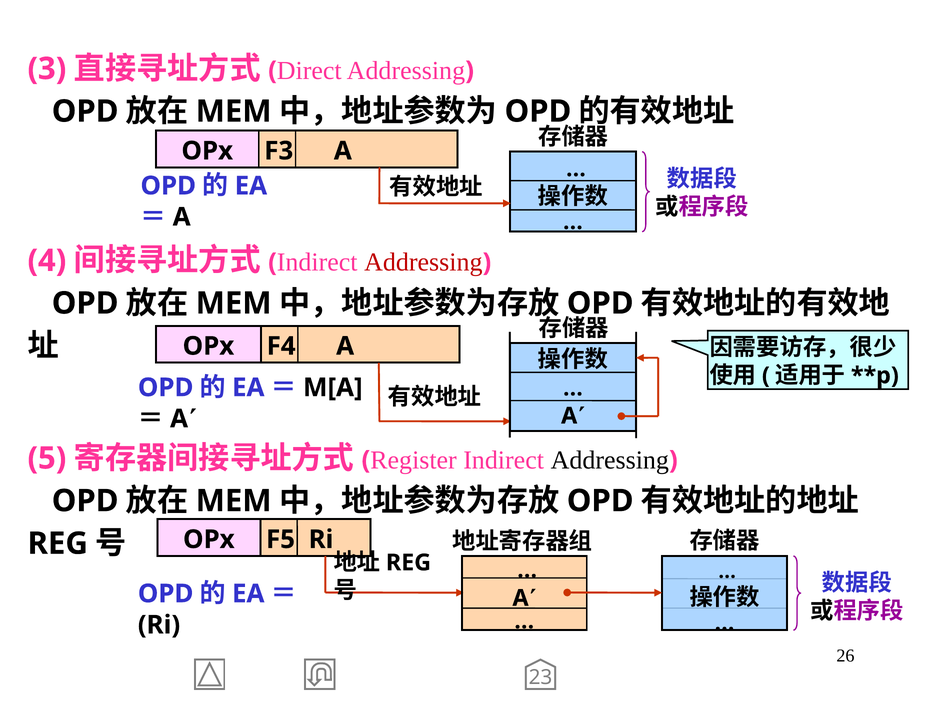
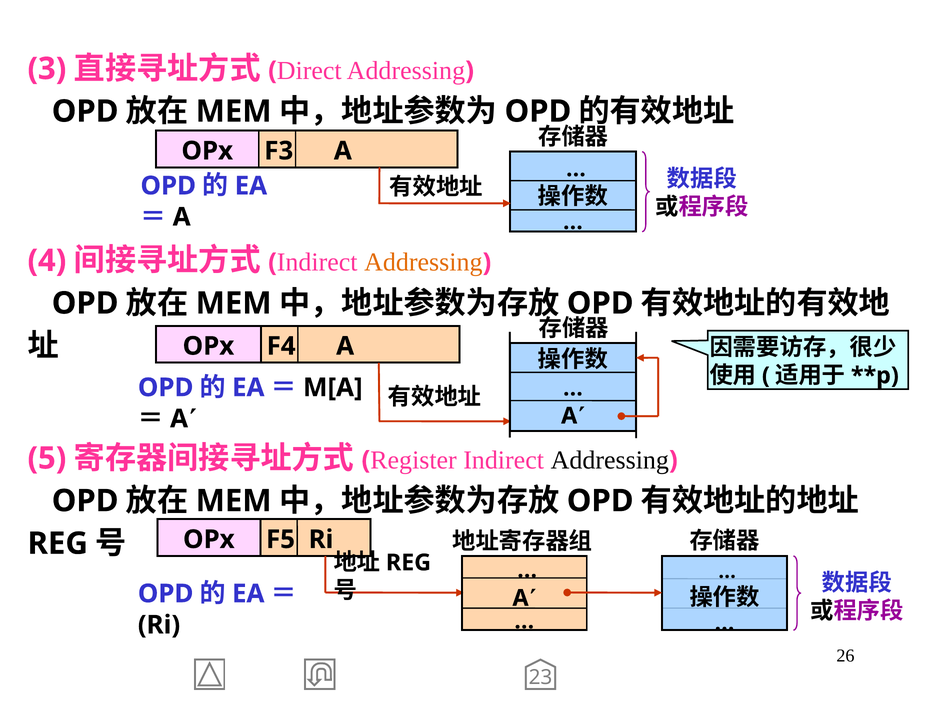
Addressing at (423, 262) colour: red -> orange
